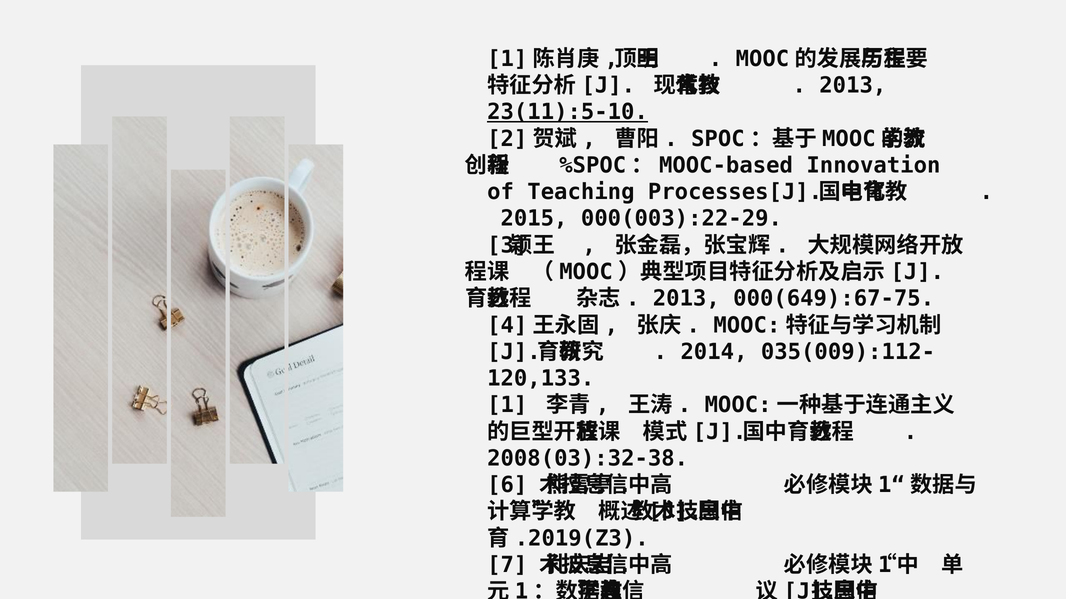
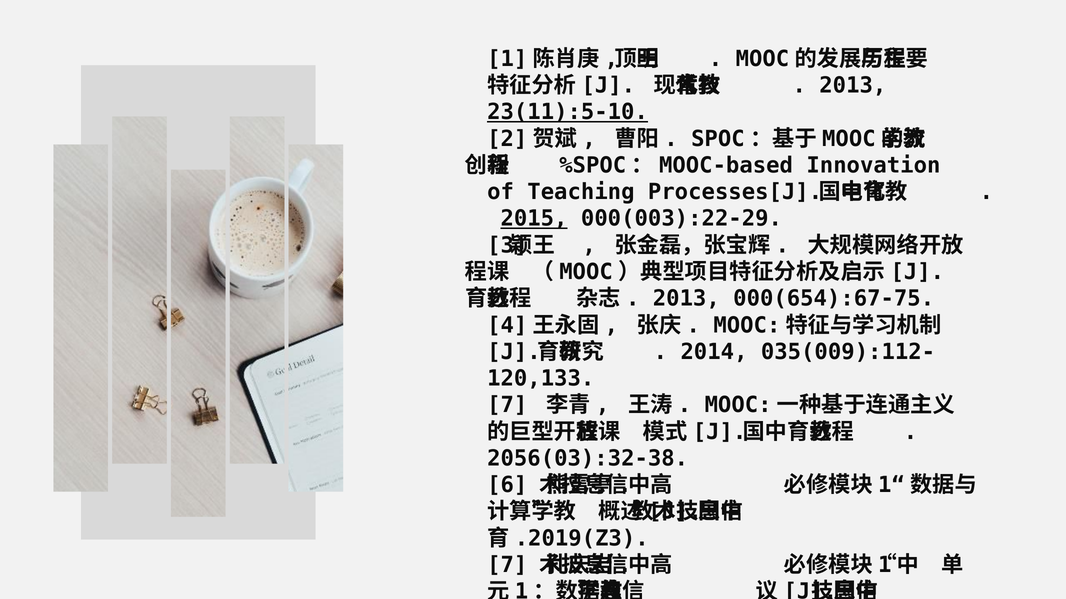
2015 underline: none -> present
000(649):67-75: 000(649):67-75 -> 000(654):67-75
1 at (507, 406): 1 -> 7
2008(03):32-38: 2008(03):32-38 -> 2056(03):32-38
